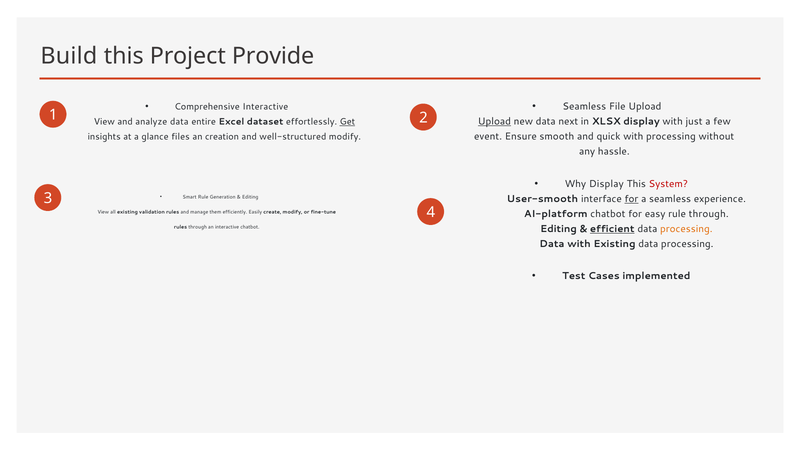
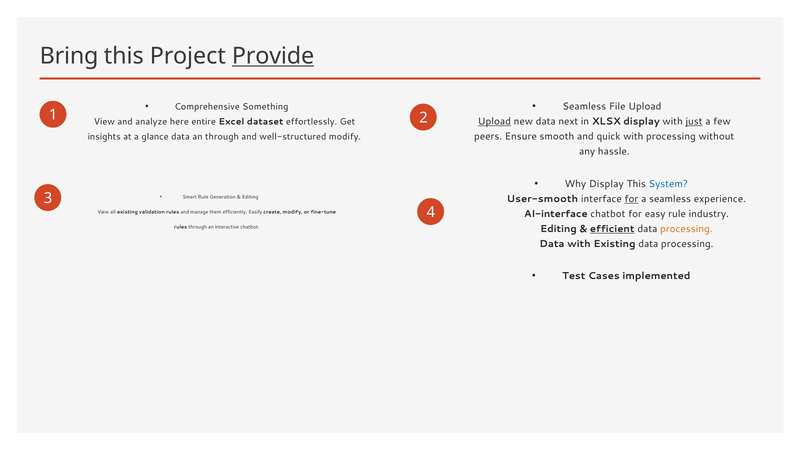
Build: Build -> Bring
Provide underline: none -> present
Comprehensive Interactive: Interactive -> Something
just underline: none -> present
analyze data: data -> here
Get underline: present -> none
event: event -> peers
glance files: files -> data
an creation: creation -> through
System colour: red -> blue
AI-platform: AI-platform -> AI-interface
rule through: through -> industry
